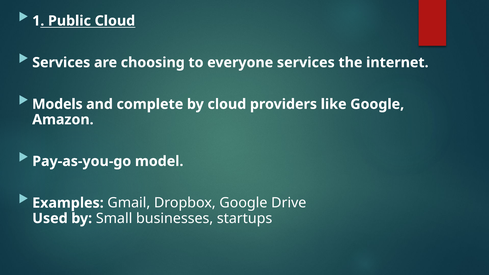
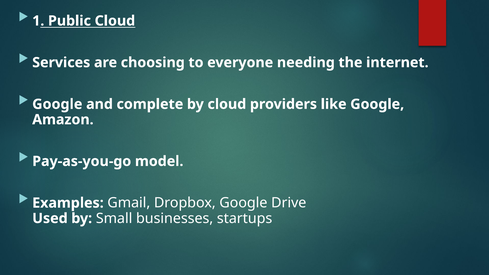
everyone services: services -> needing
Models at (57, 104): Models -> Google
